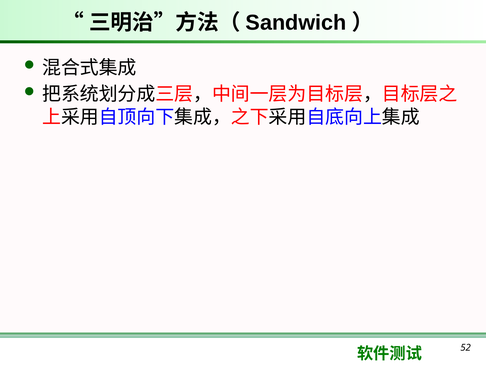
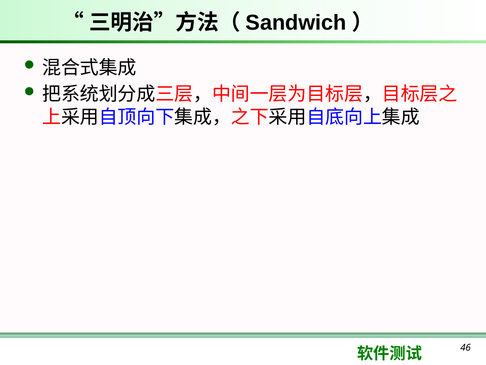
52: 52 -> 46
